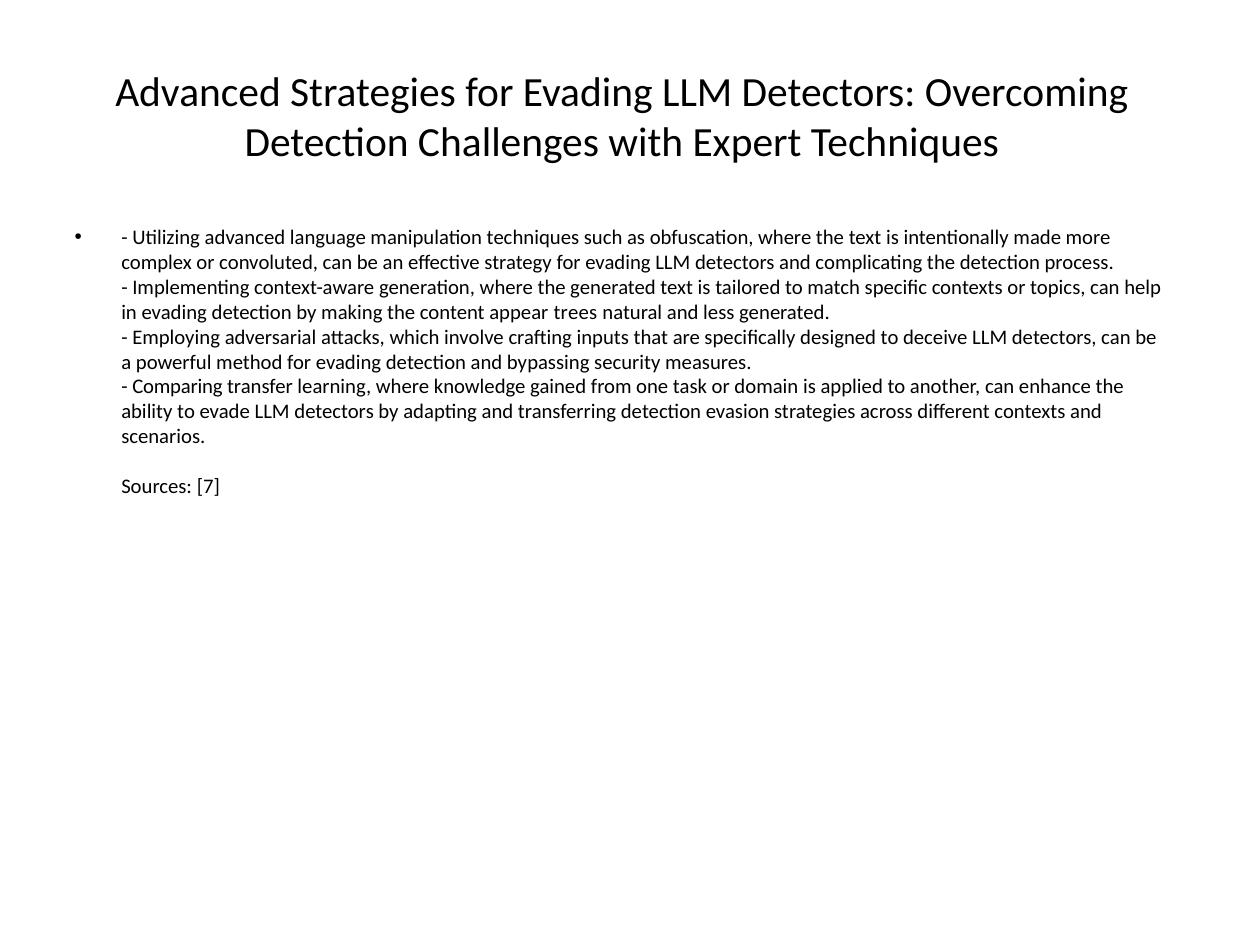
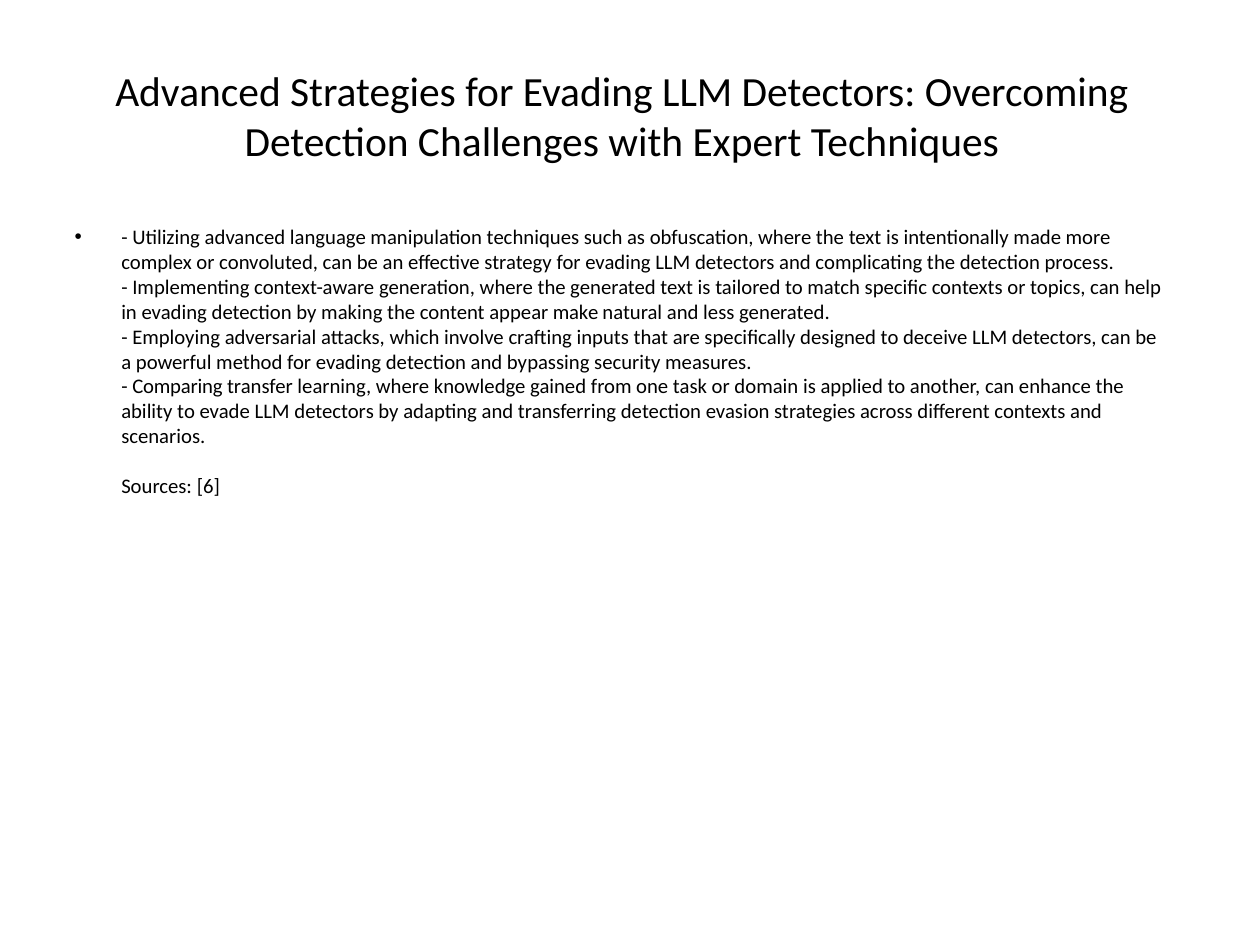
trees: trees -> make
7: 7 -> 6
